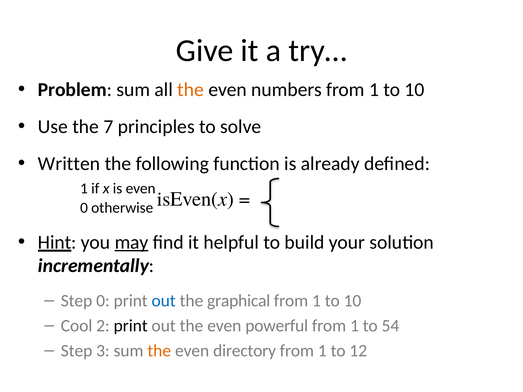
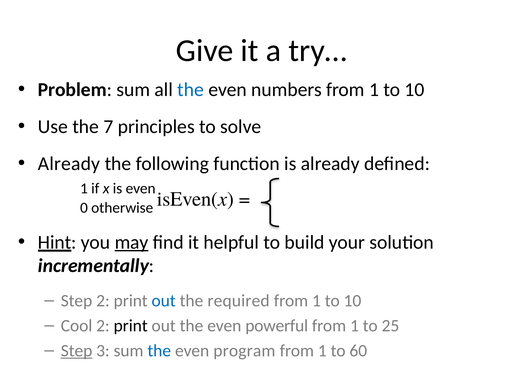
the at (191, 90) colour: orange -> blue
Written at (69, 164): Written -> Already
Step 0: 0 -> 2
graphical: graphical -> required
54: 54 -> 25
Step at (77, 351) underline: none -> present
the at (159, 351) colour: orange -> blue
directory: directory -> program
12: 12 -> 60
